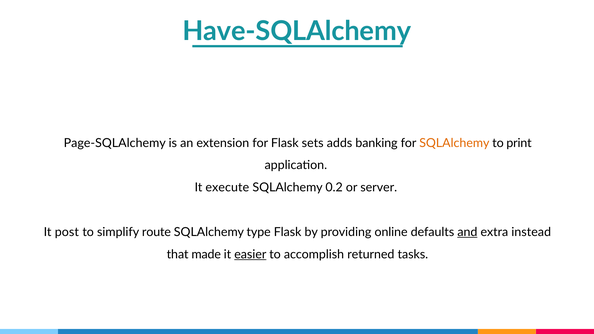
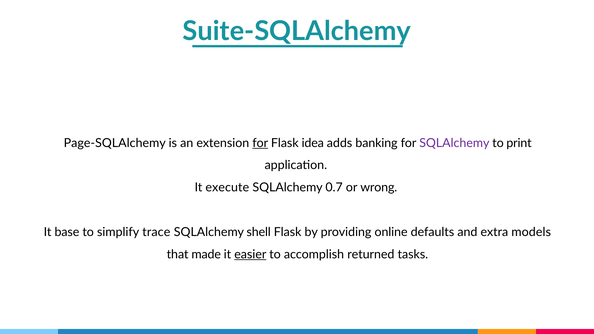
Have-SQLAlchemy: Have-SQLAlchemy -> Suite-SQLAlchemy
for at (260, 143) underline: none -> present
sets: sets -> idea
SQLAlchemy at (454, 143) colour: orange -> purple
0.2: 0.2 -> 0.7
server: server -> wrong
post: post -> base
route: route -> trace
type: type -> shell
and underline: present -> none
instead: instead -> models
